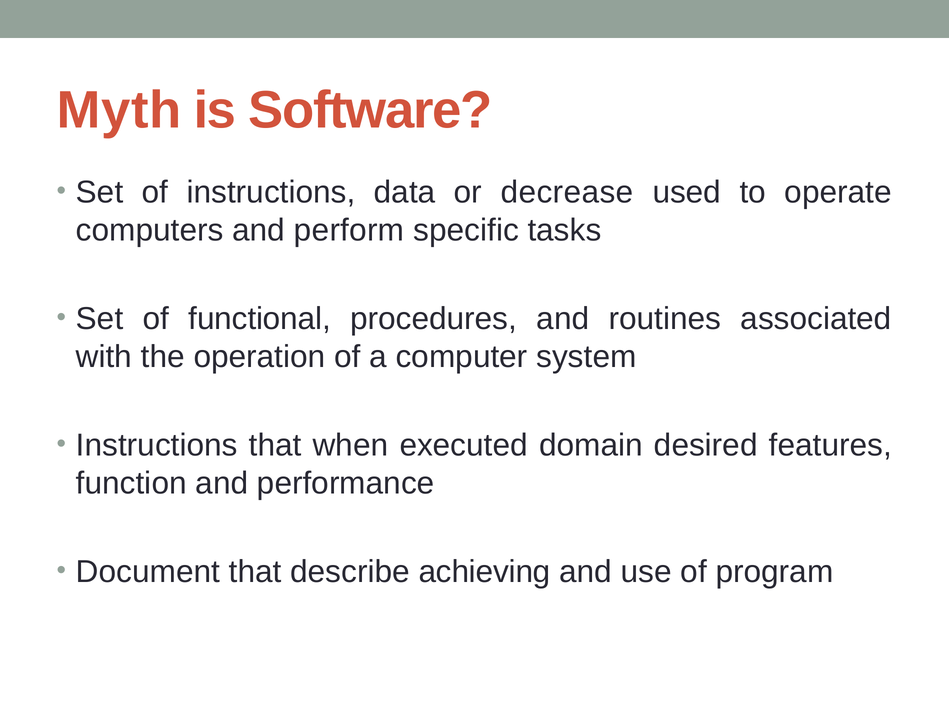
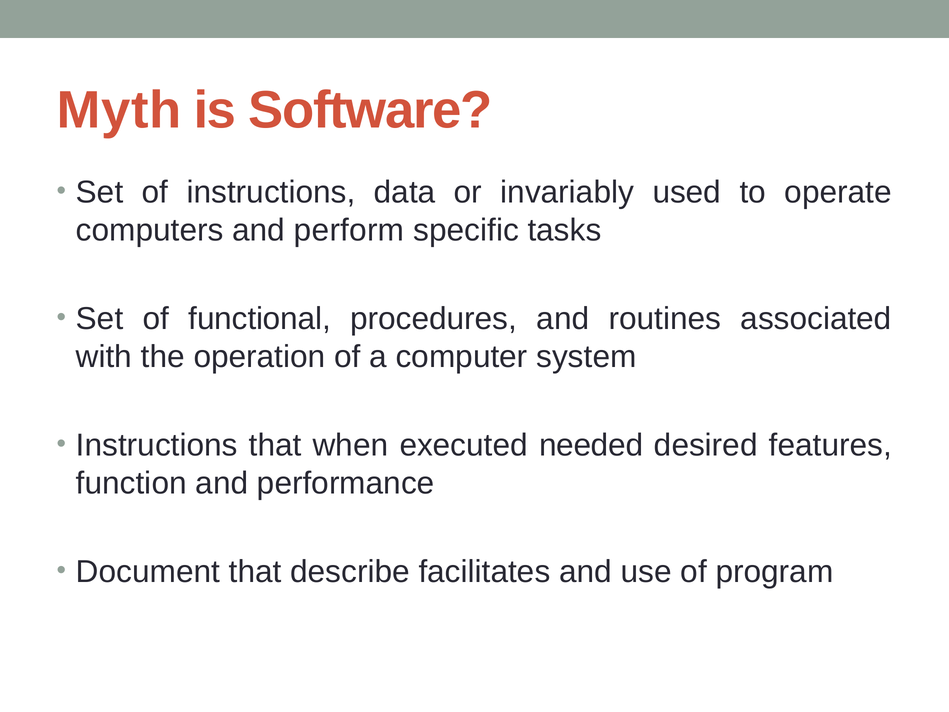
decrease: decrease -> invariably
domain: domain -> needed
achieving: achieving -> facilitates
